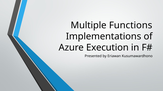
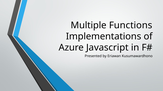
Execution: Execution -> Javascript
